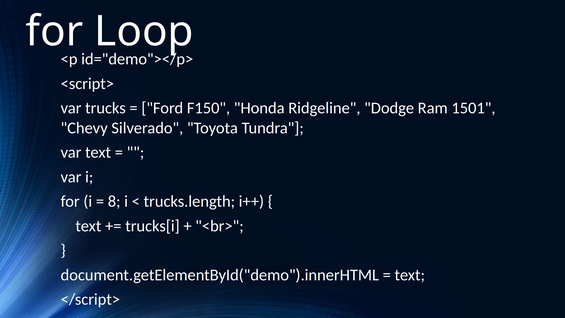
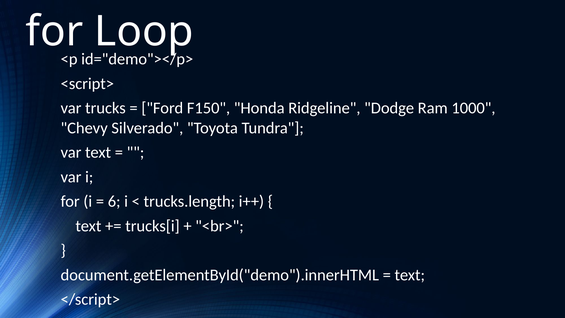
1501: 1501 -> 1000
8: 8 -> 6
